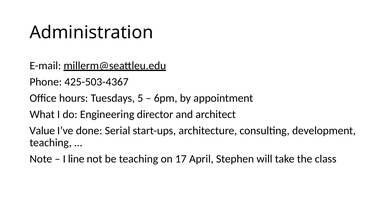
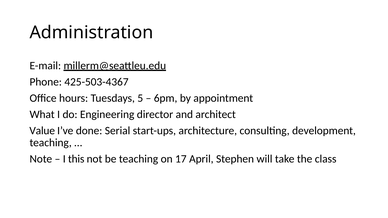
line: line -> this
